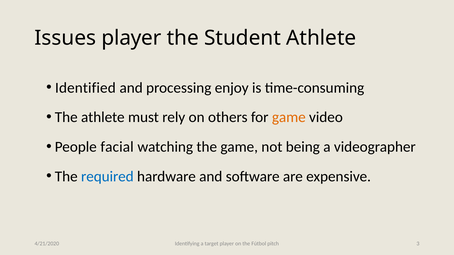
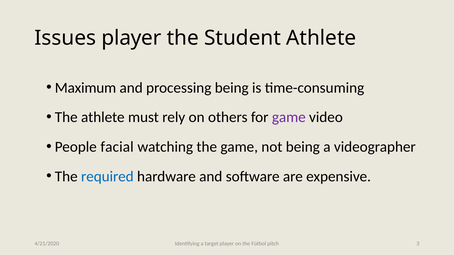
Identified: Identified -> Maximum
processing enjoy: enjoy -> being
game at (289, 117) colour: orange -> purple
